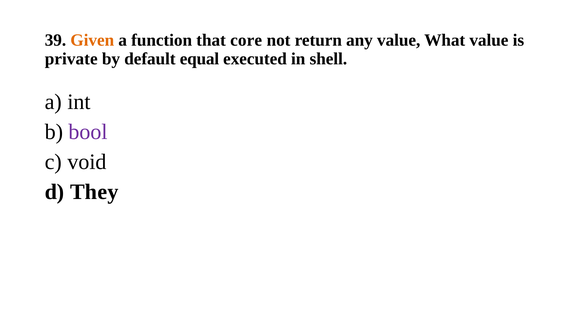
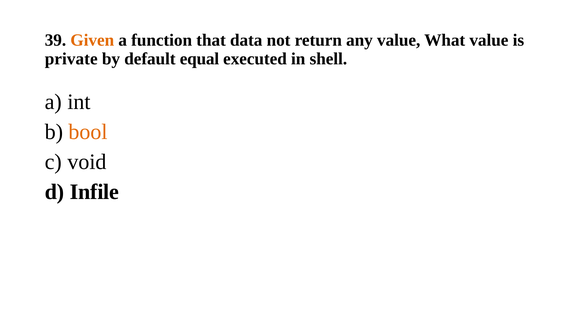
core: core -> data
bool colour: purple -> orange
They: They -> Infile
